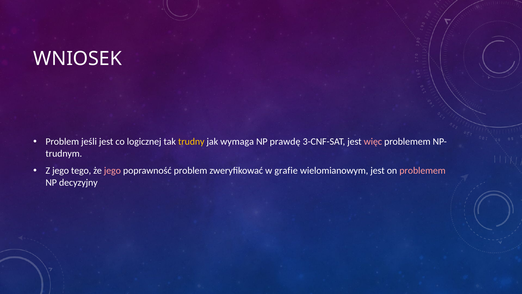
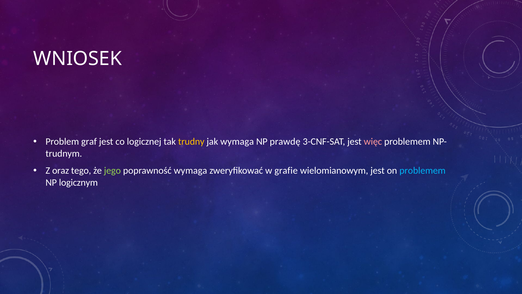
jeśli: jeśli -> graf
Z jego: jego -> oraz
jego at (112, 170) colour: pink -> light green
poprawność problem: problem -> wymaga
problemem at (423, 170) colour: pink -> light blue
decyzyjny: decyzyjny -> logicznym
